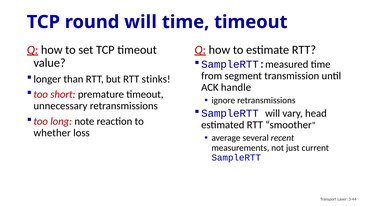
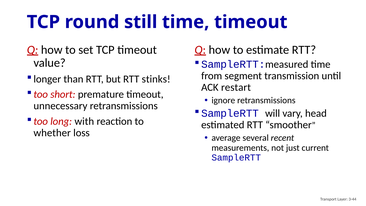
round will: will -> still
handle: handle -> restart
note: note -> with
